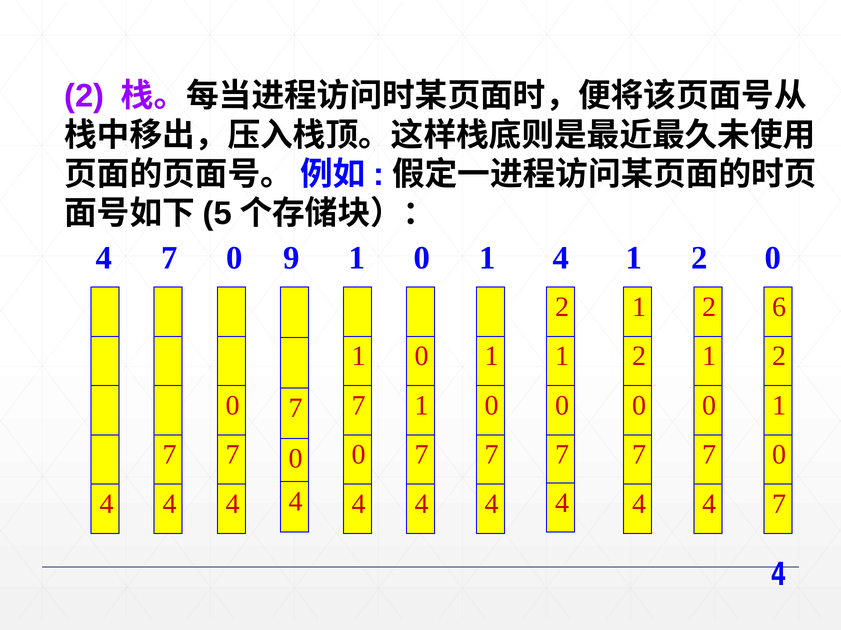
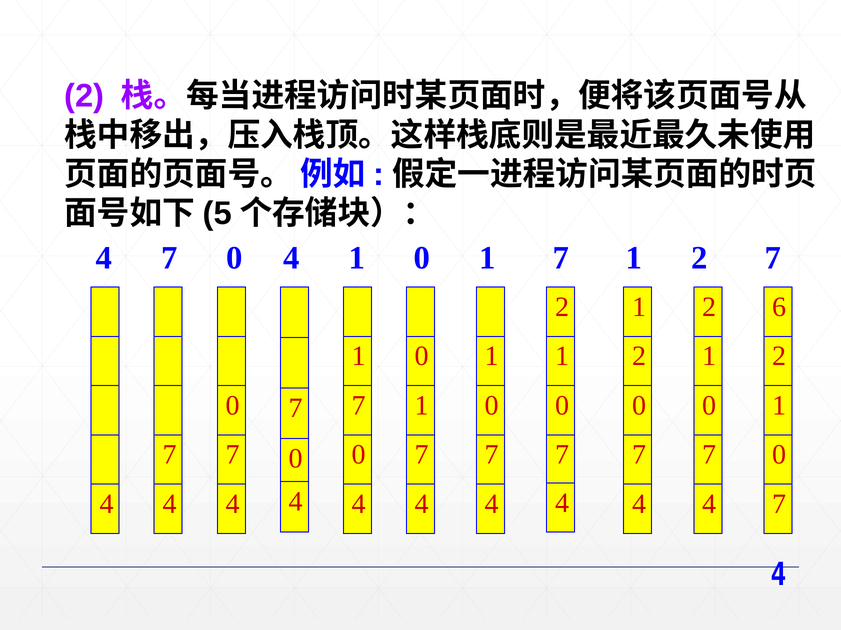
9 at (291, 258): 9 -> 4
1 0 1 4: 4 -> 7
0 at (773, 258): 0 -> 7
